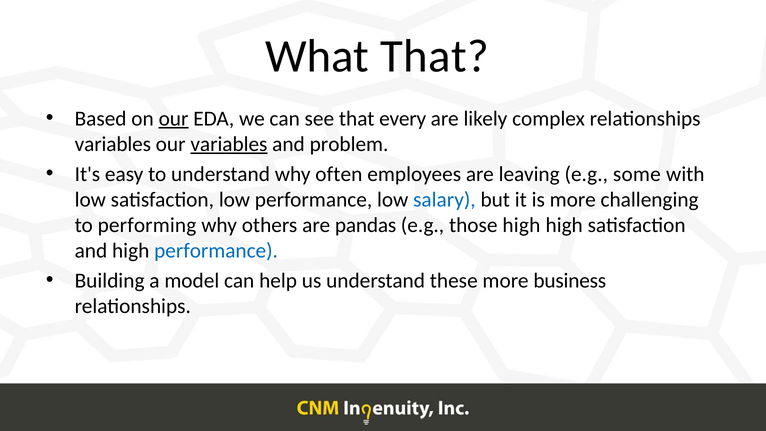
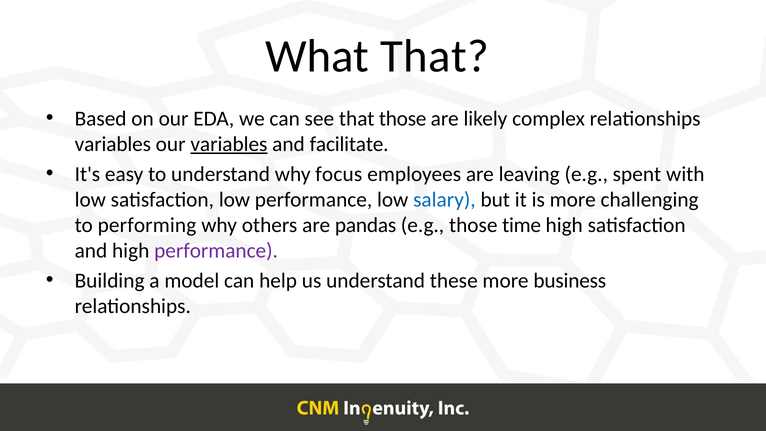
our at (174, 119) underline: present -> none
that every: every -> those
problem: problem -> facilitate
often: often -> focus
some: some -> spent
those high: high -> time
performance at (216, 251) colour: blue -> purple
